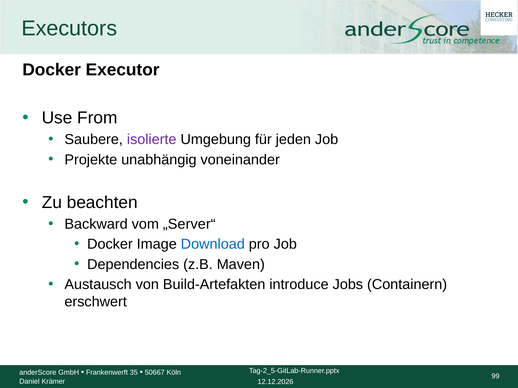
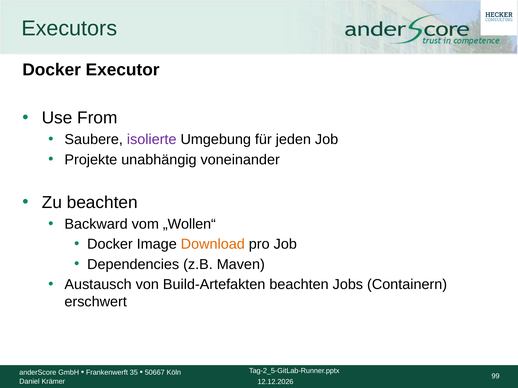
„Server“: „Server“ -> „Wollen“
Download colour: blue -> orange
Build-Artefakten introduce: introduce -> beachten
